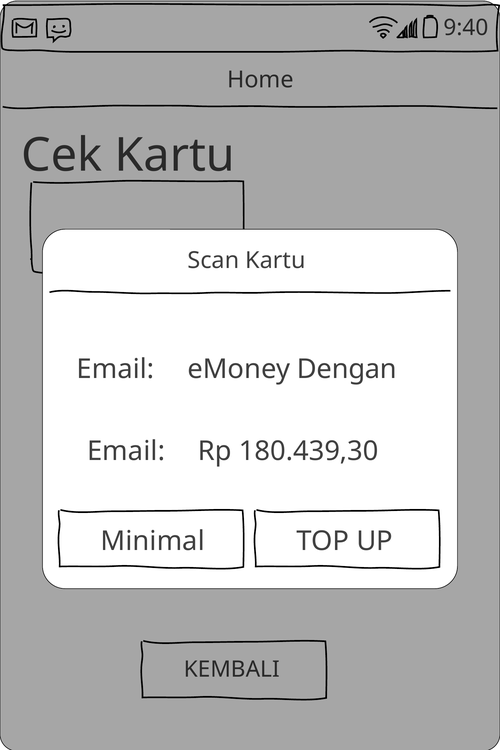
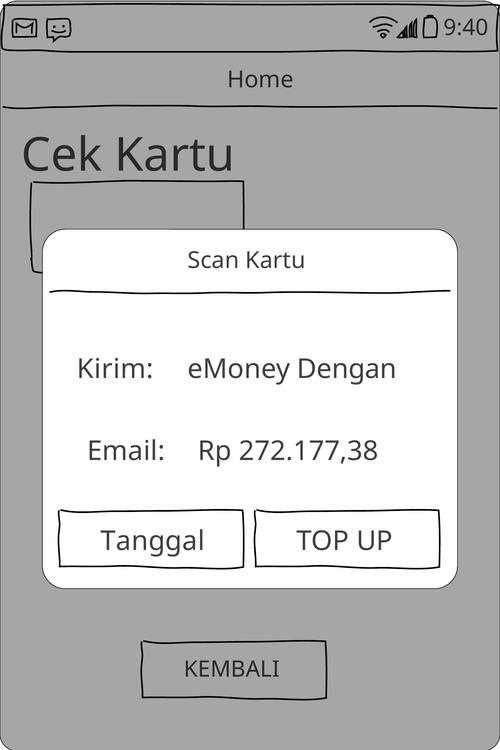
Email at (115, 369): Email -> Kirim
180.439,30: 180.439,30 -> 272.177,38
Minimal: Minimal -> Tanggal
